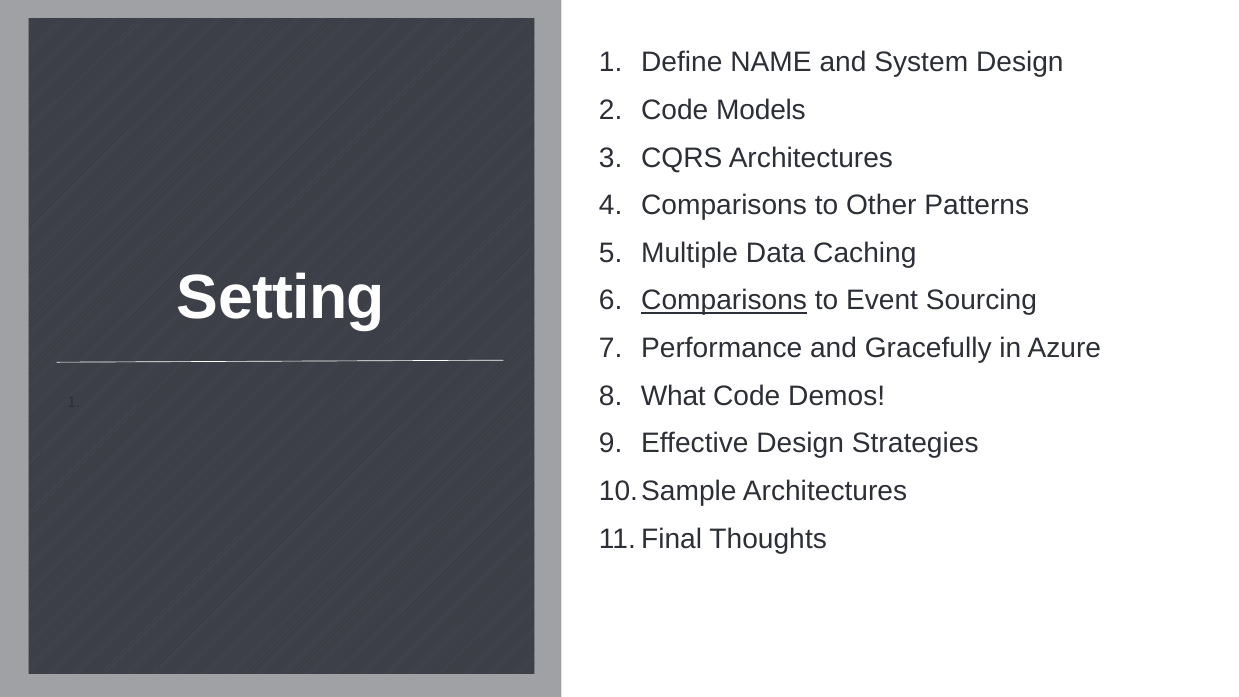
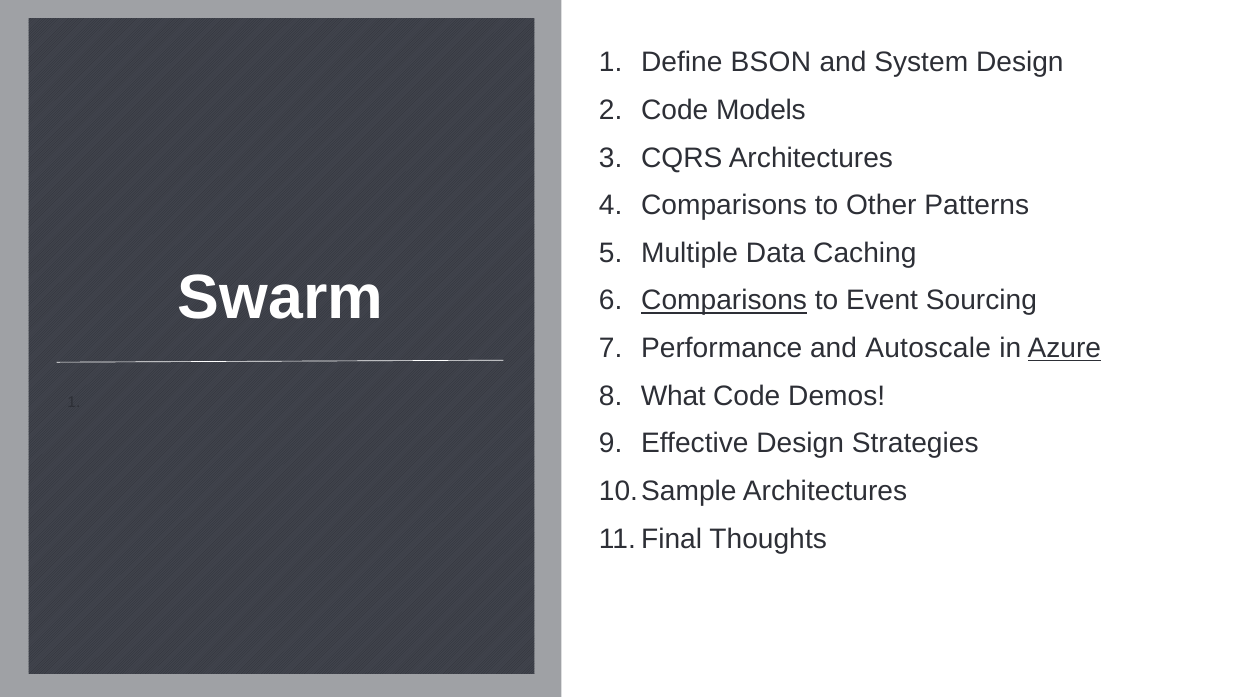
NAME: NAME -> BSON
Setting: Setting -> Swarm
Gracefully: Gracefully -> Autoscale
Azure underline: none -> present
